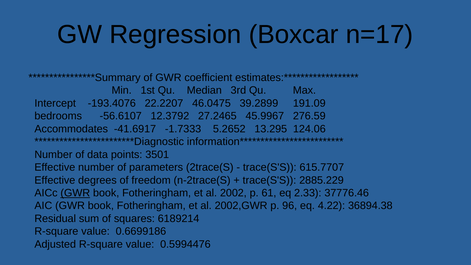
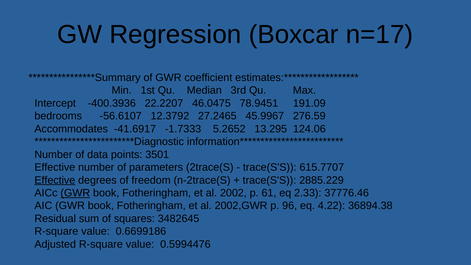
-193.4076: -193.4076 -> -400.3936
39.2899: 39.2899 -> 78.9451
Effective at (55, 180) underline: none -> present
6189214: 6189214 -> 3482645
